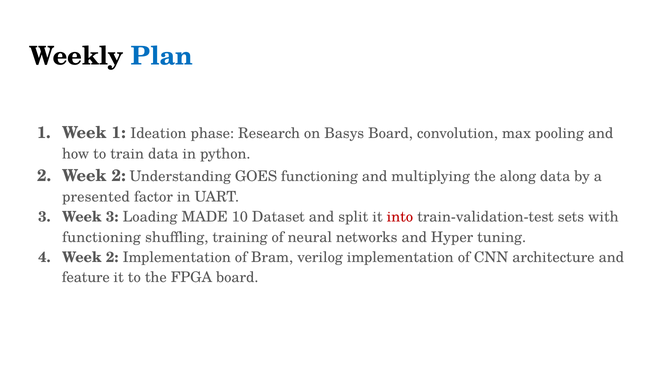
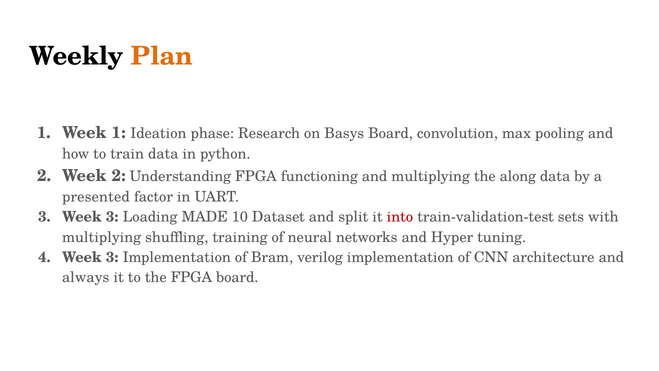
Plan colour: blue -> orange
Understanding GOES: GOES -> FPGA
functioning at (102, 237): functioning -> multiplying
4 Week 2: 2 -> 3
feature: feature -> always
